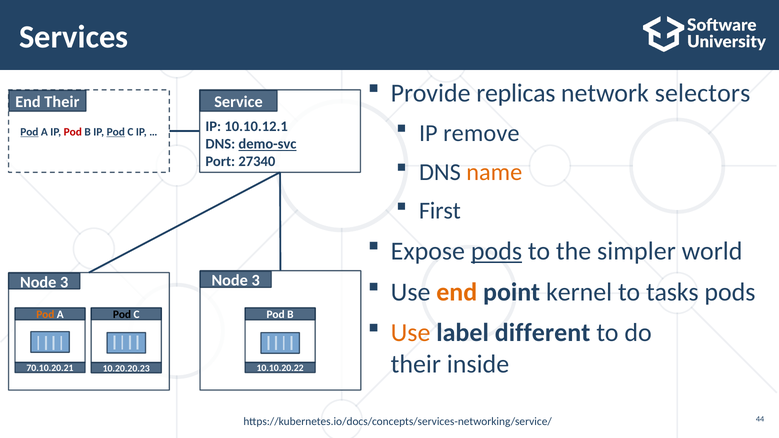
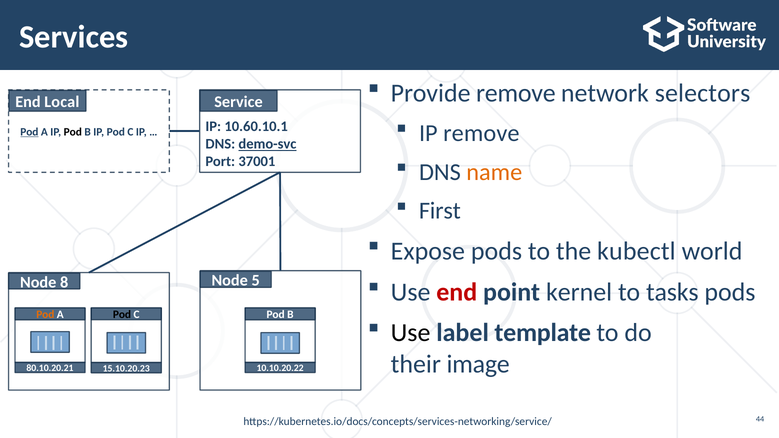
Provide replicas: replicas -> remove
End Their: Their -> Local
10.10.12.1: 10.10.12.1 -> 10.60.10.1
Pod at (73, 132) colour: red -> black
Pod at (116, 132) underline: present -> none
27340: 27340 -> 37001
pods at (496, 251) underline: present -> none
simpler: simpler -> kubectl
3 at (256, 281): 3 -> 5
3 at (64, 282): 3 -> 8
end at (457, 292) colour: orange -> red
Use at (411, 333) colour: orange -> black
different: different -> template
inside: inside -> image
70.10.20.21: 70.10.20.21 -> 80.10.20.21
10.20.20.23: 10.20.20.23 -> 15.10.20.23
